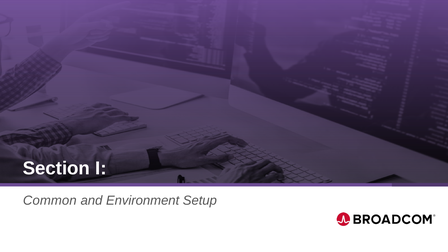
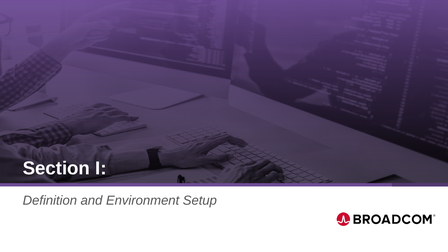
Common: Common -> Definition
